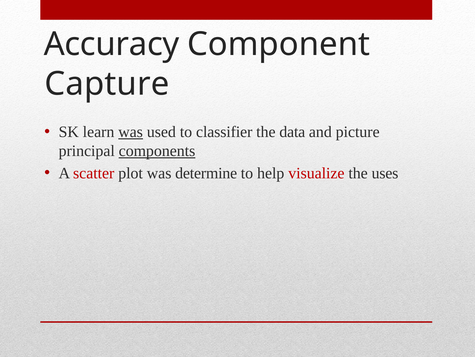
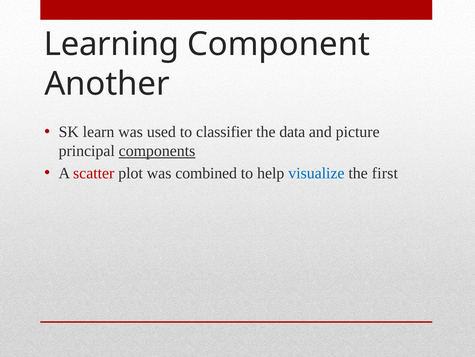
Accuracy: Accuracy -> Learning
Capture: Capture -> Another
was at (131, 132) underline: present -> none
determine: determine -> combined
visualize colour: red -> blue
uses: uses -> first
